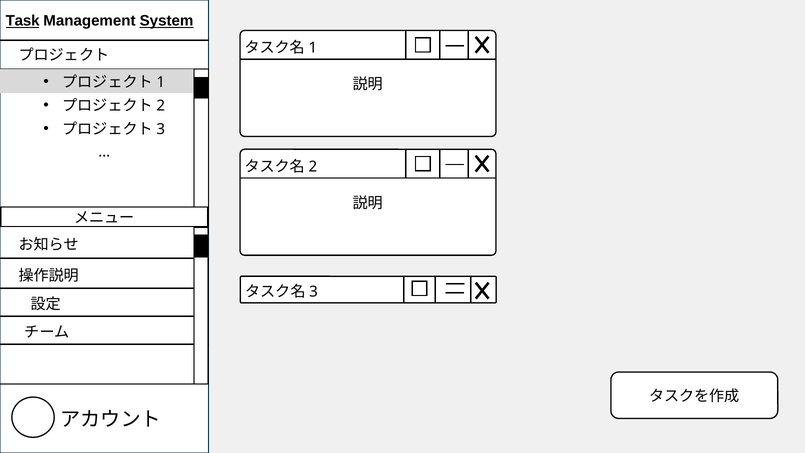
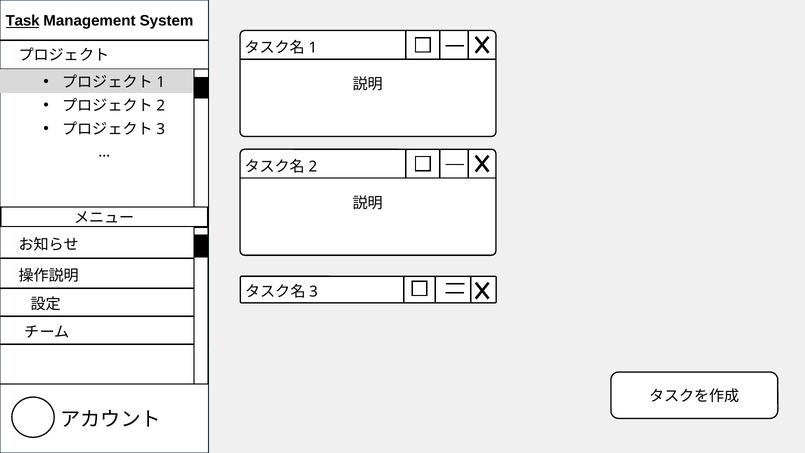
System underline: present -> none
